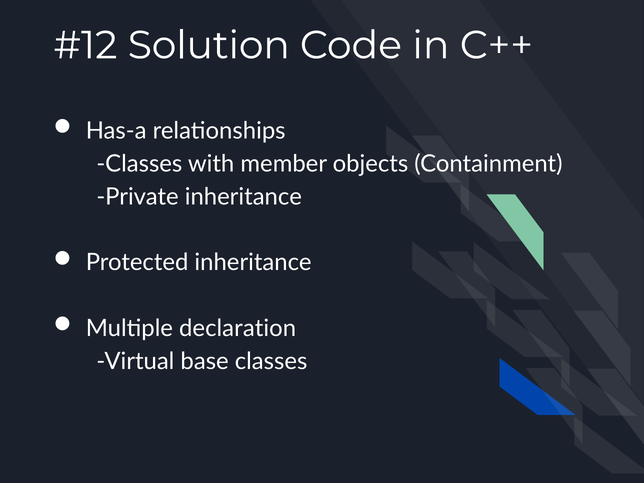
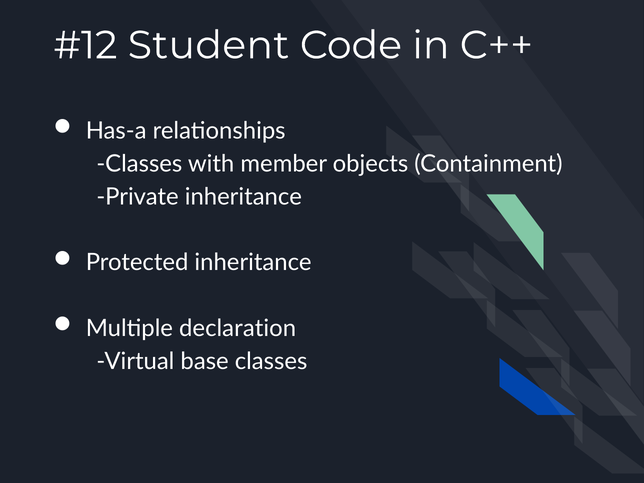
Solution: Solution -> Student
